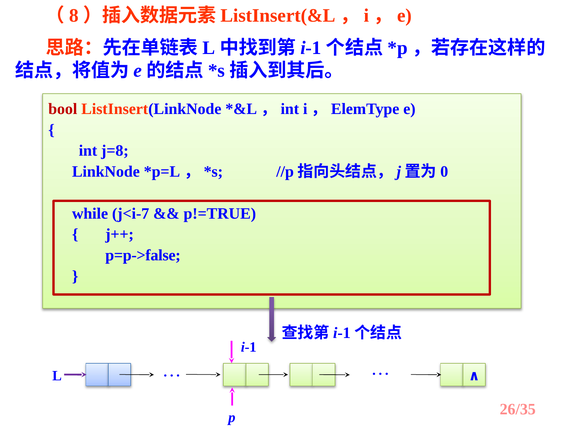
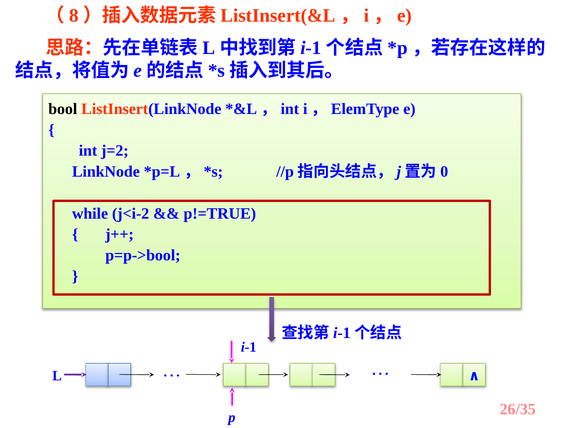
bool colour: red -> black
j=8: j=8 -> j=2
j<i-7: j<i-7 -> j<i-2
p=p->false: p=p->false -> p=p->bool
